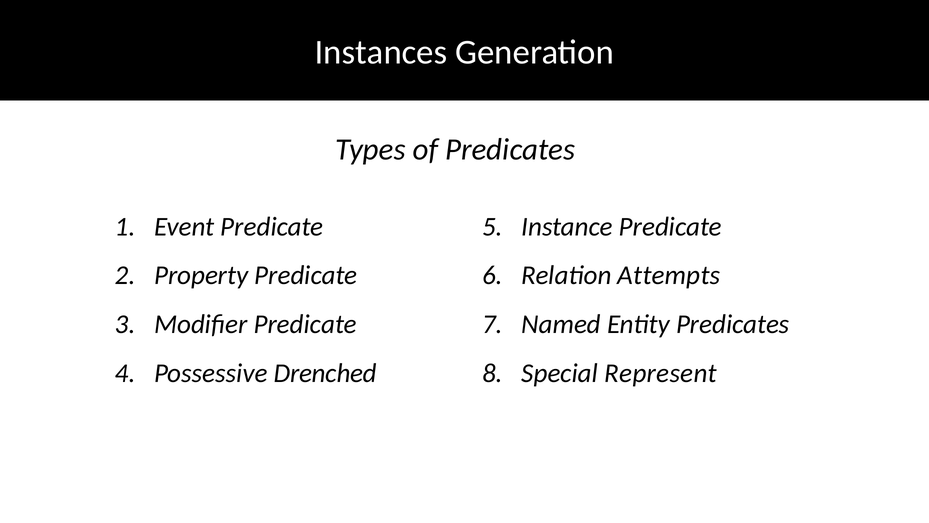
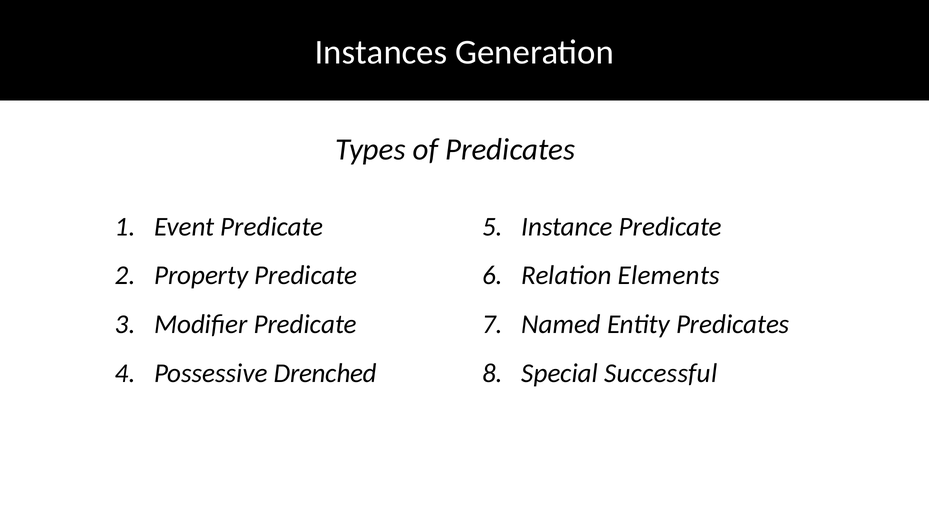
Attempts: Attempts -> Elements
Represent: Represent -> Successful
